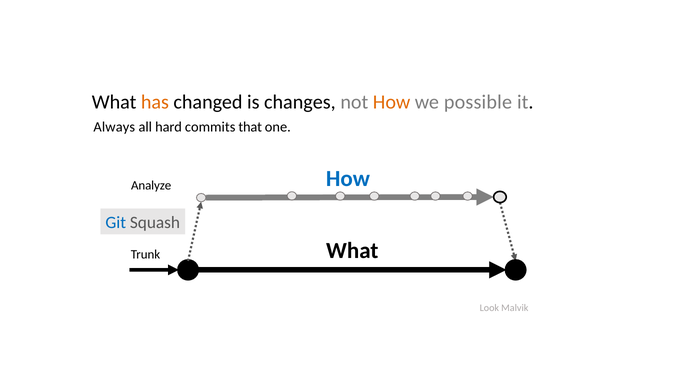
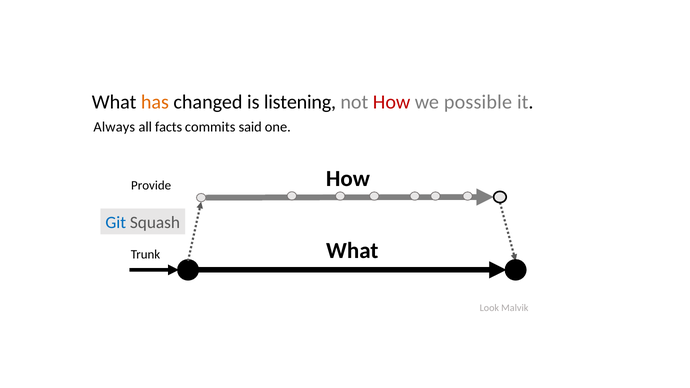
changes: changes -> listening
How at (392, 102) colour: orange -> red
hard: hard -> facts
that: that -> said
How at (348, 179) colour: blue -> black
Analyze: Analyze -> Provide
